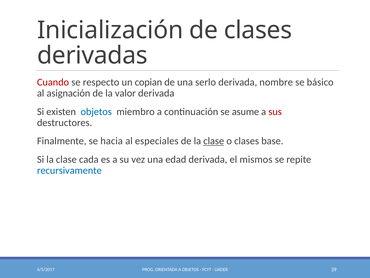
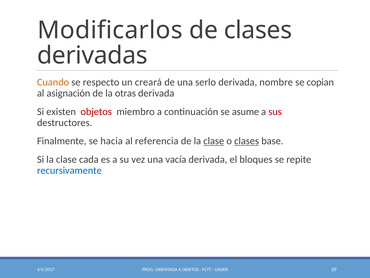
Inicialización: Inicialización -> Modificarlos
Cuando colour: red -> orange
copian: copian -> creará
básico: básico -> copian
valor: valor -> otras
objetos at (96, 111) colour: blue -> red
especiales: especiales -> referencia
clases at (247, 141) underline: none -> present
edad: edad -> vacía
mismos: mismos -> bloques
